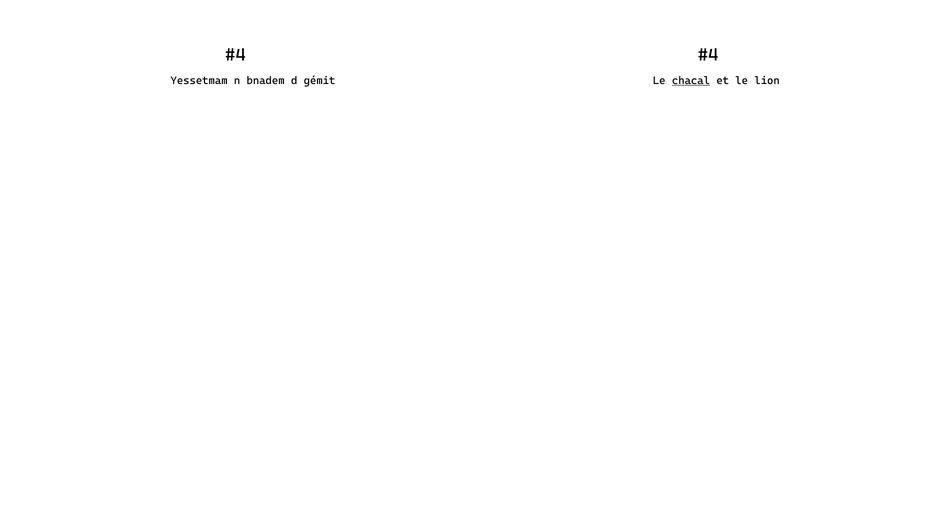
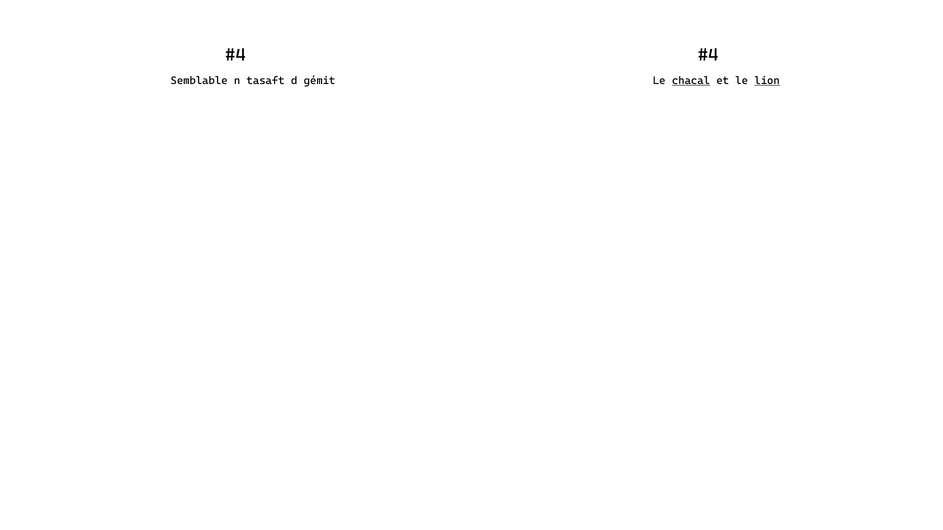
Yessetmam: Yessetmam -> Semblable
bnadem: bnadem -> tasaft
lion underline: none -> present
